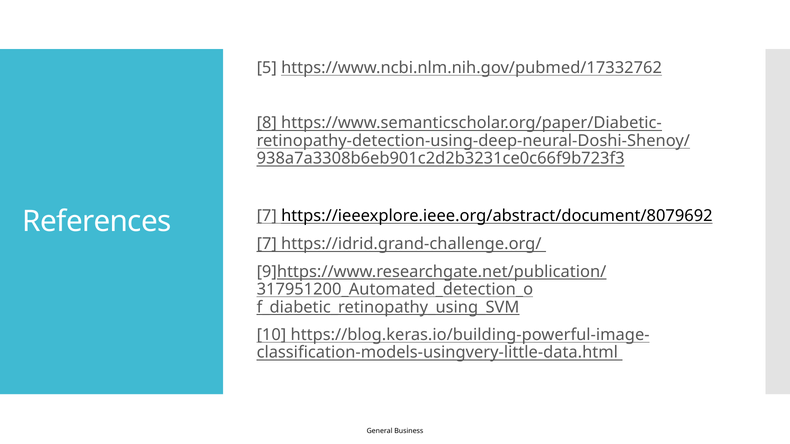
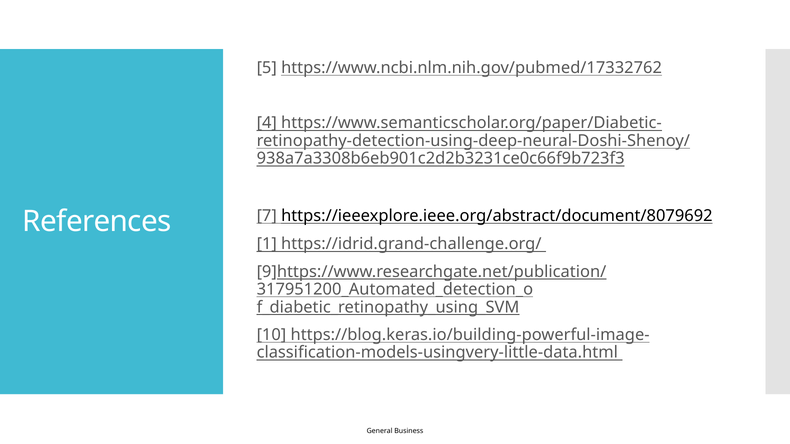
8: 8 -> 4
7 at (267, 244): 7 -> 1
